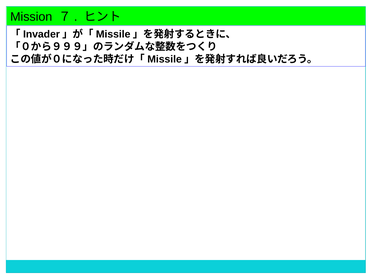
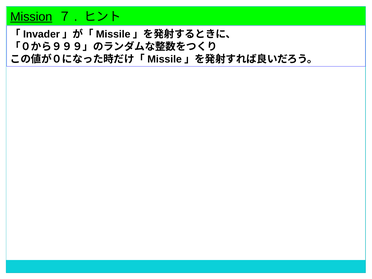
Mission underline: none -> present
